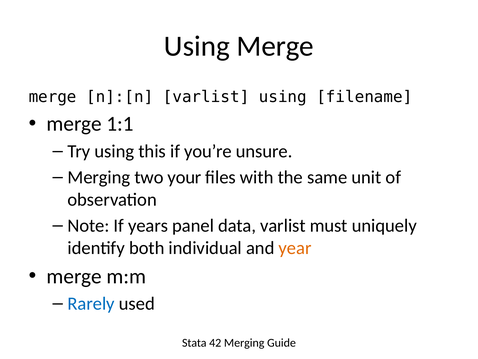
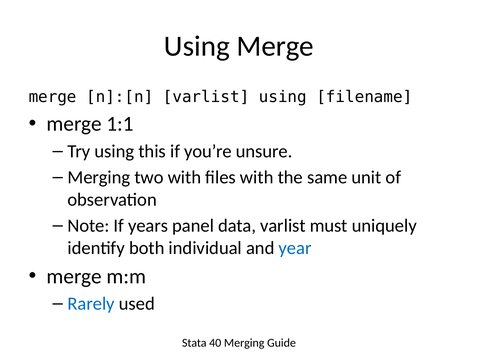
two your: your -> with
year colour: orange -> blue
42: 42 -> 40
